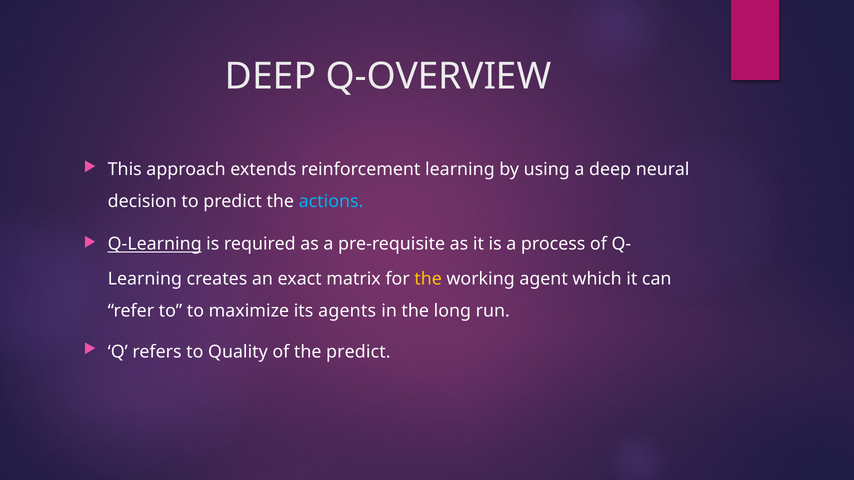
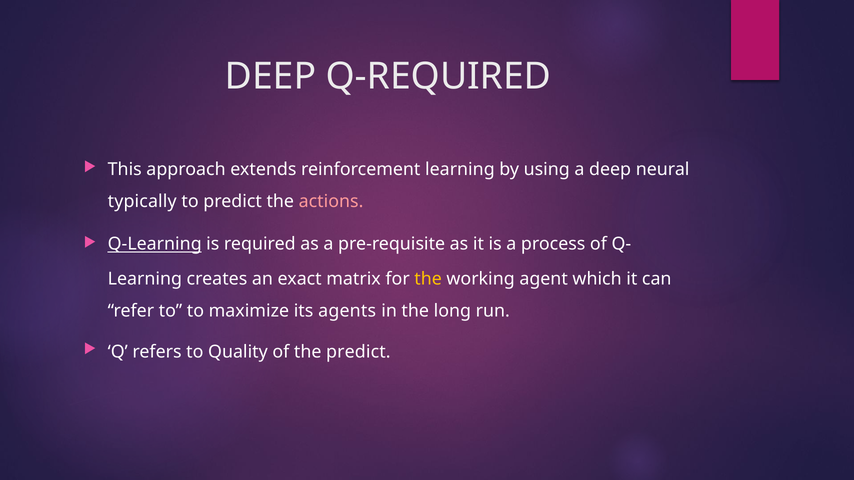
Q-OVERVIEW: Q-OVERVIEW -> Q-REQUIRED
decision: decision -> typically
actions colour: light blue -> pink
